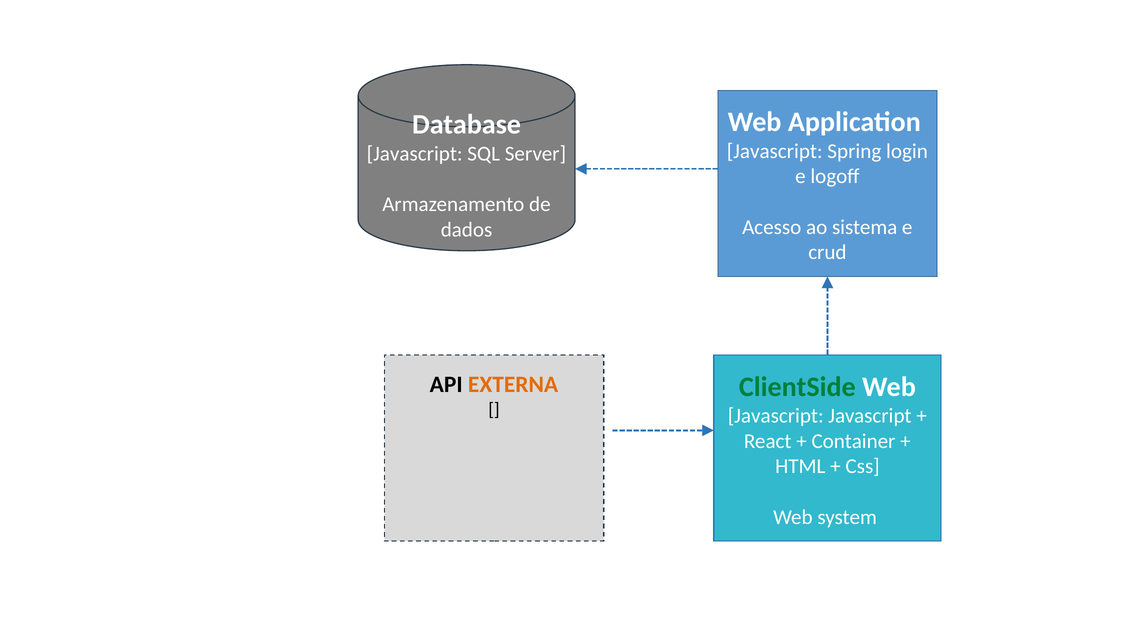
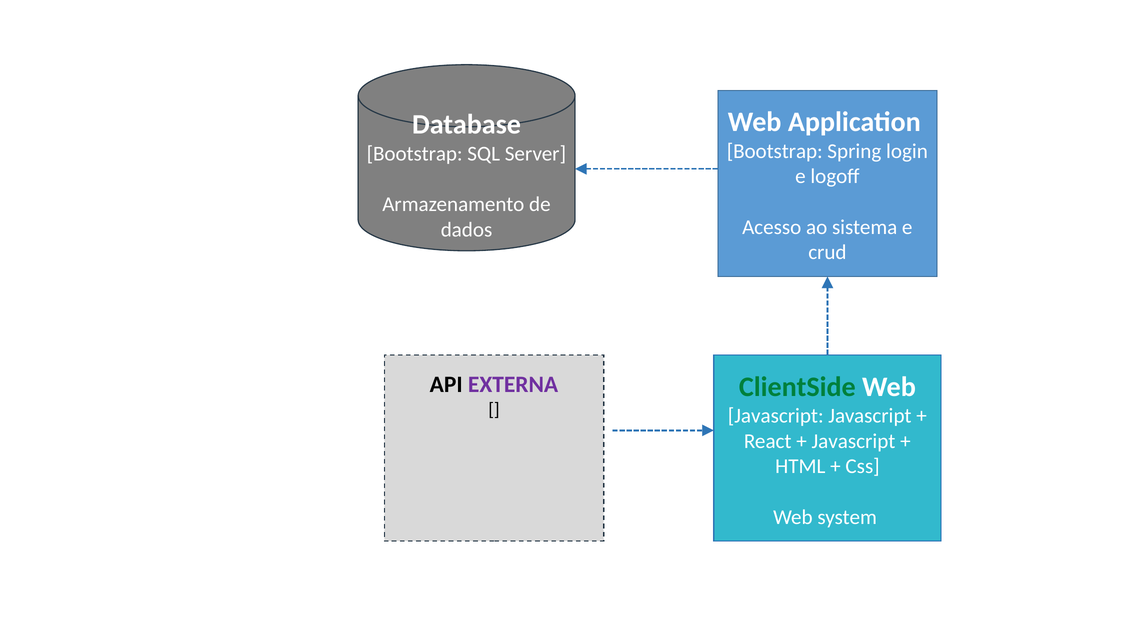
Javascript at (775, 151): Javascript -> Bootstrap
Javascript at (415, 154): Javascript -> Bootstrap
EXTERNA colour: orange -> purple
Container at (853, 441): Container -> Javascript
